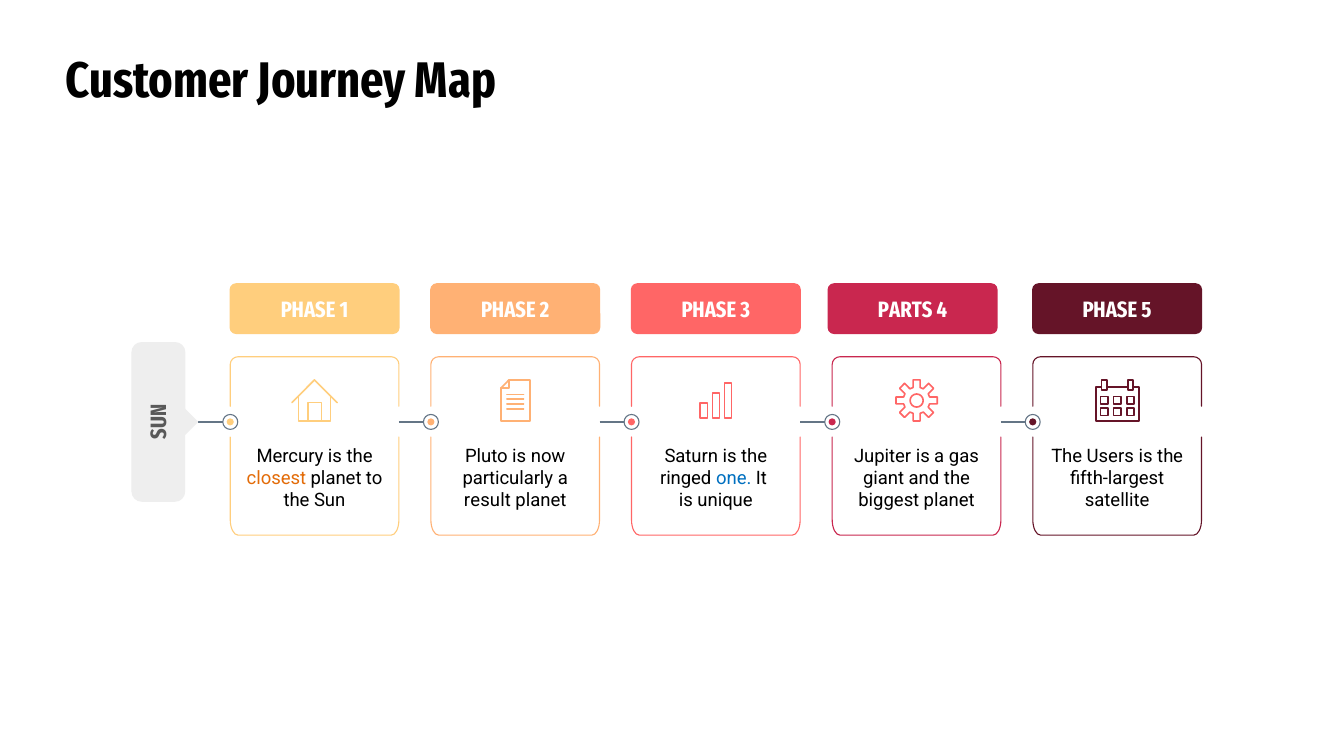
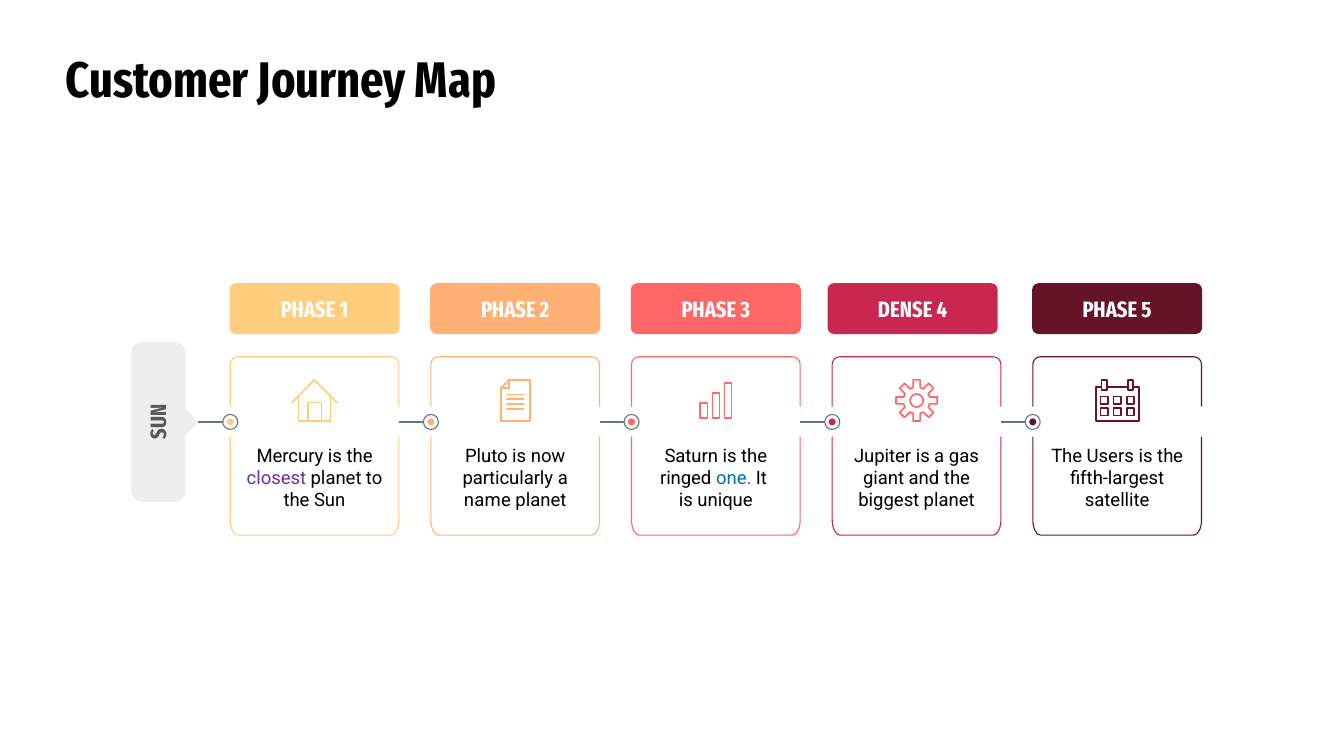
PARTS: PARTS -> DENSE
closest colour: orange -> purple
result: result -> name
